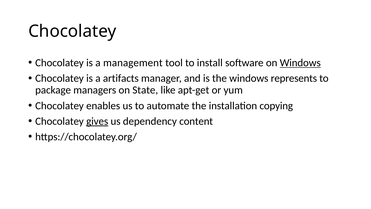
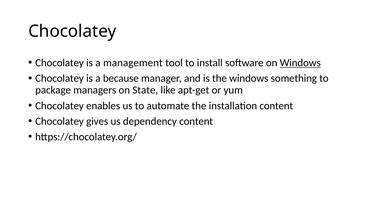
artifacts: artifacts -> because
represents: represents -> something
installation copying: copying -> content
gives underline: present -> none
